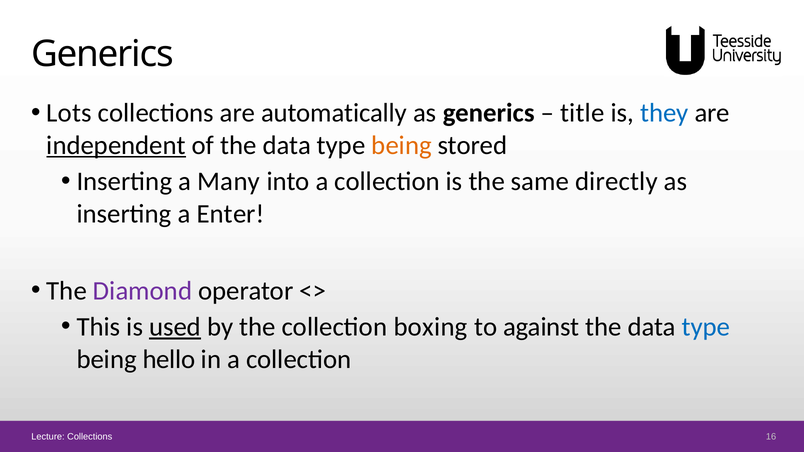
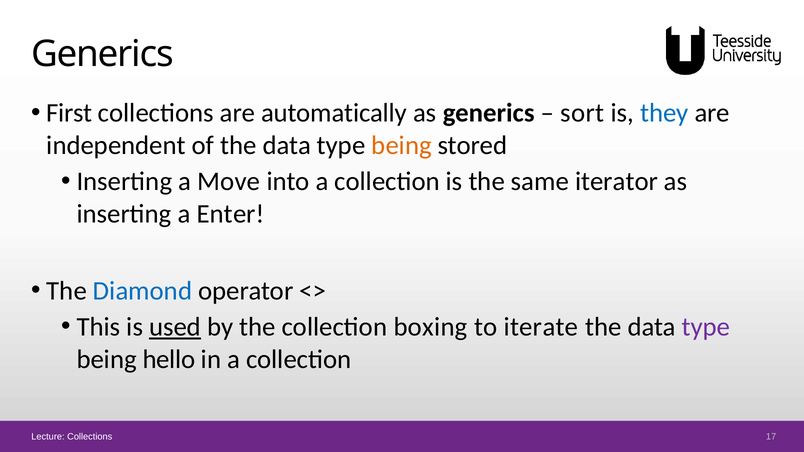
Lots: Lots -> First
title: title -> sort
independent underline: present -> none
Many: Many -> Move
directly: directly -> iterator
Diamond colour: purple -> blue
against: against -> iterate
type at (706, 327) colour: blue -> purple
16: 16 -> 17
